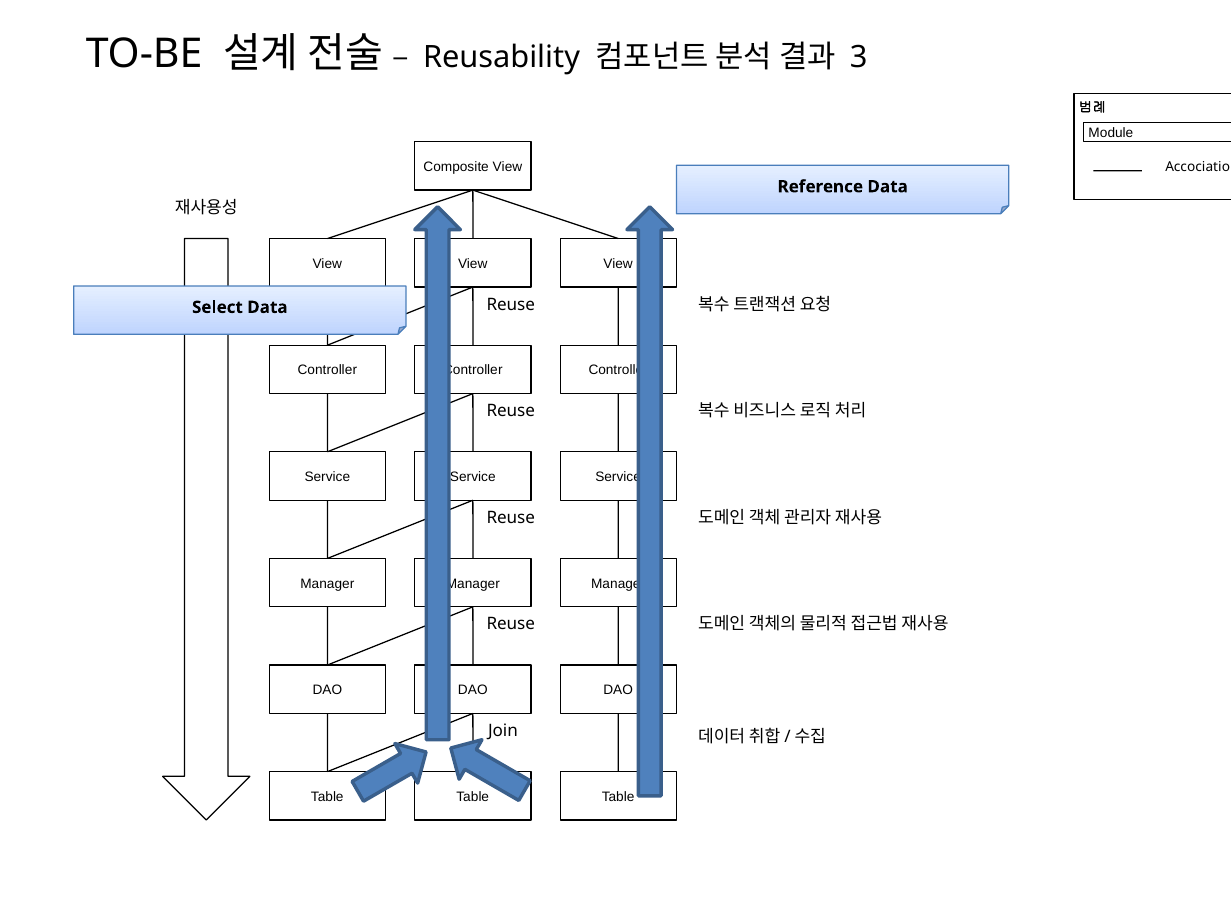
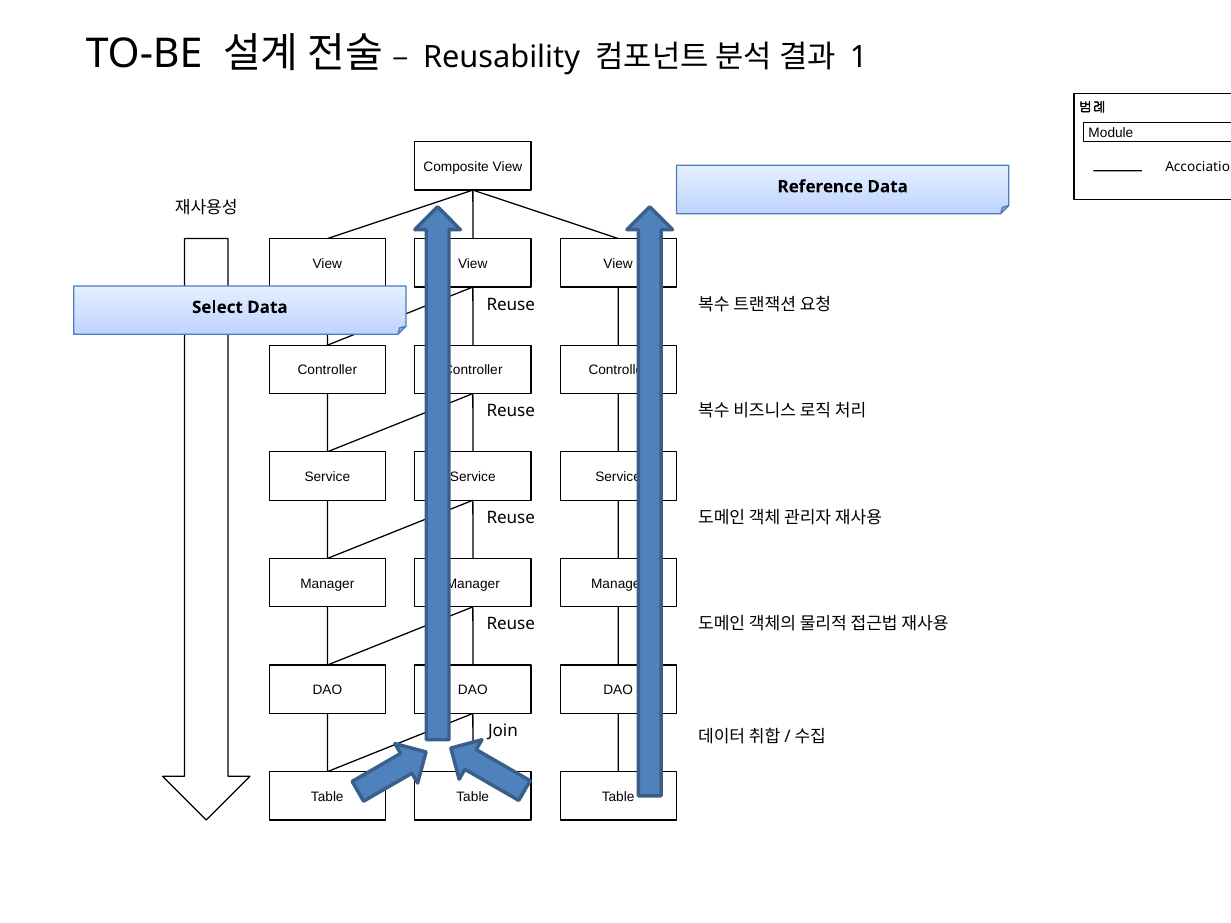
3: 3 -> 1
